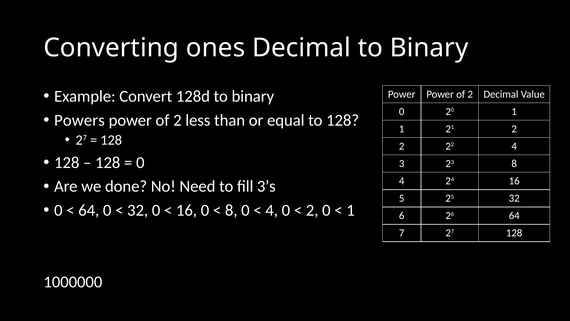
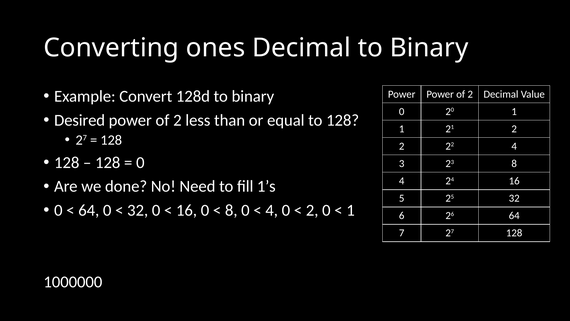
Powers: Powers -> Desired
3’s: 3’s -> 1’s
